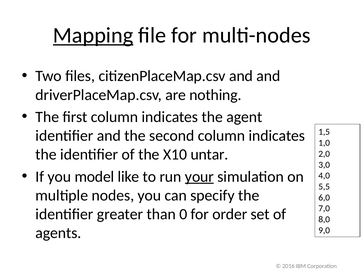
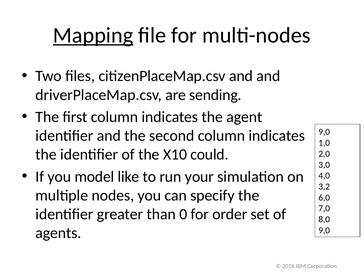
nothing: nothing -> sending
1,5 at (324, 132): 1,5 -> 9,0
untar: untar -> could
your underline: present -> none
5,5: 5,5 -> 3,2
